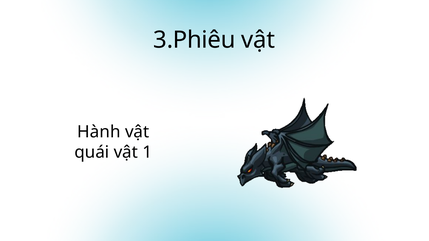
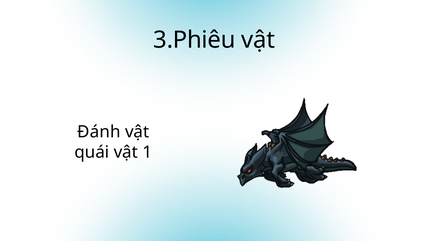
Hành: Hành -> Đánh
